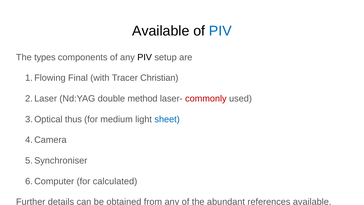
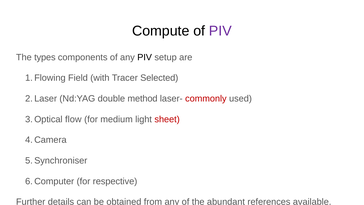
Available at (161, 31): Available -> Compute
PIV at (220, 31) colour: blue -> purple
Final: Final -> Field
Christian: Christian -> Selected
thus: thus -> flow
sheet colour: blue -> red
calculated: calculated -> respective
